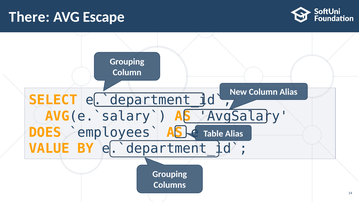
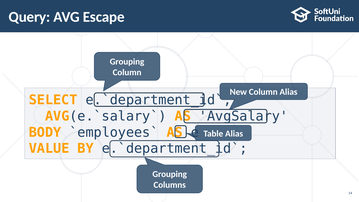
There: There -> Query
DOES: DOES -> BODY
